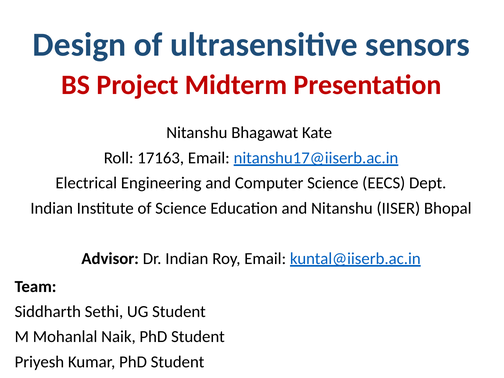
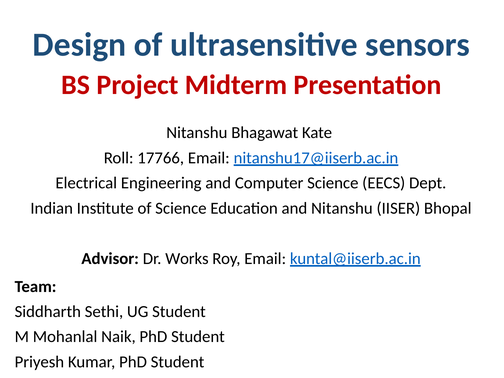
17163: 17163 -> 17766
Dr Indian: Indian -> Works
